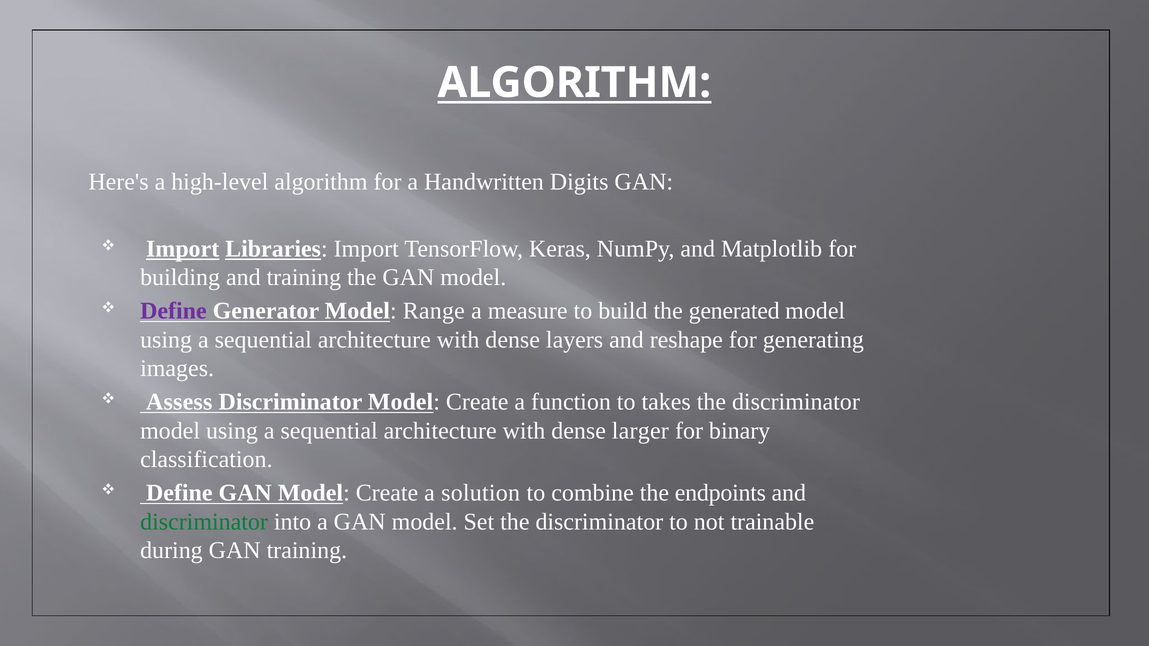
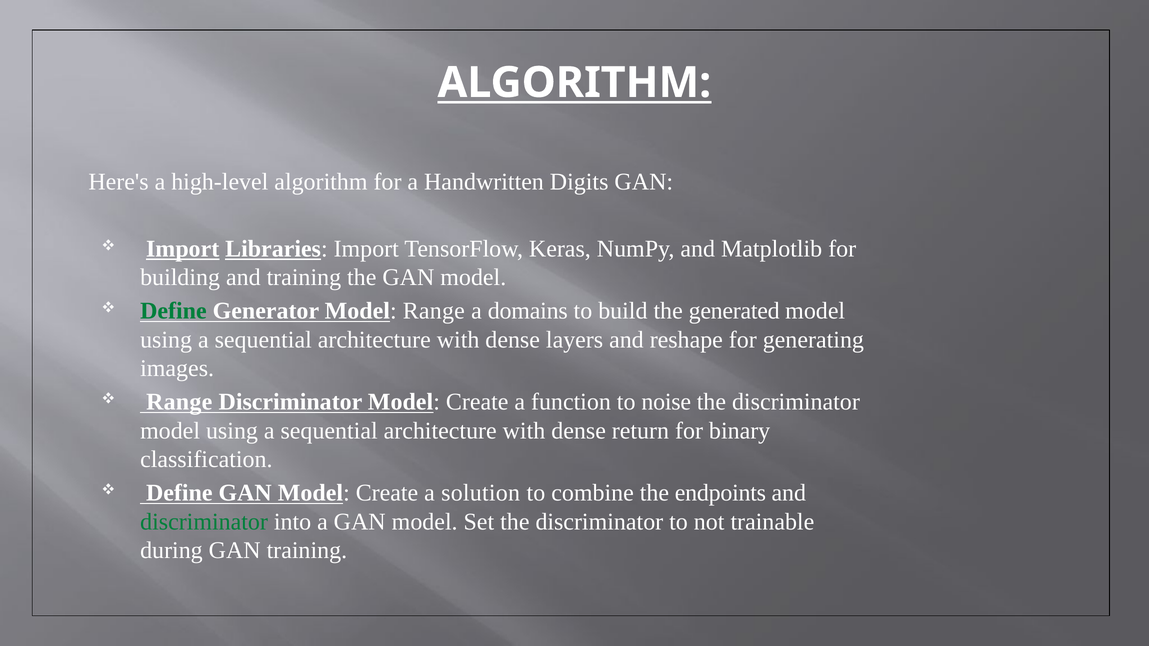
Define at (173, 311) colour: purple -> green
measure: measure -> domains
Assess at (179, 402): Assess -> Range
takes: takes -> noise
larger: larger -> return
